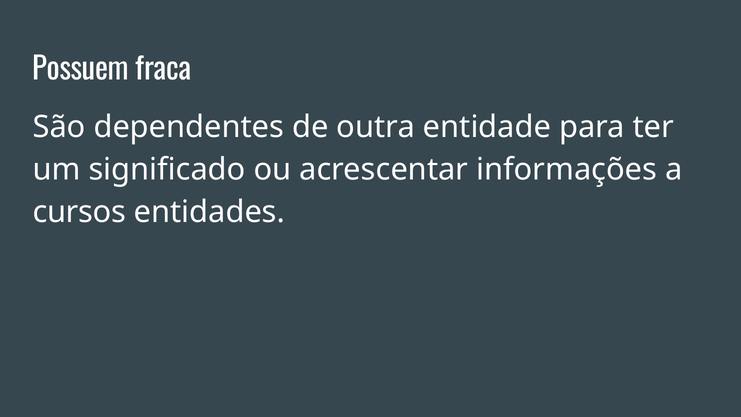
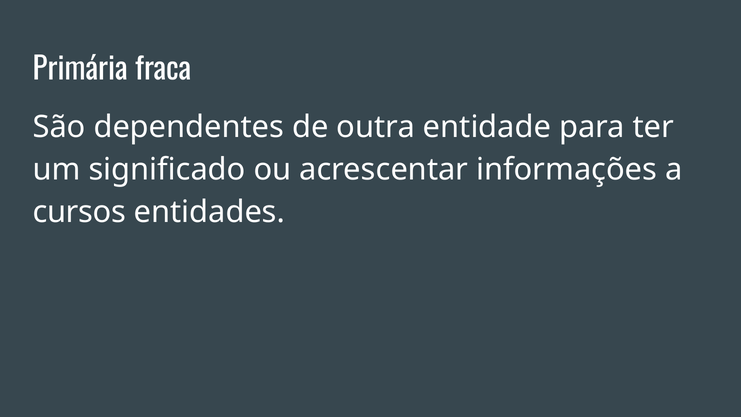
Possuem: Possuem -> Primária
